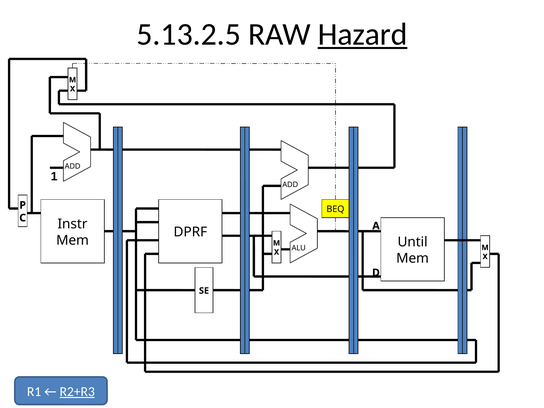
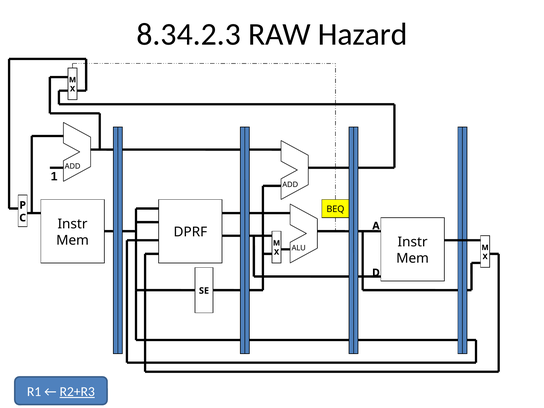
5.13.2.5: 5.13.2.5 -> 8.34.2.3
Hazard underline: present -> none
Until at (413, 242): Until -> Instr
